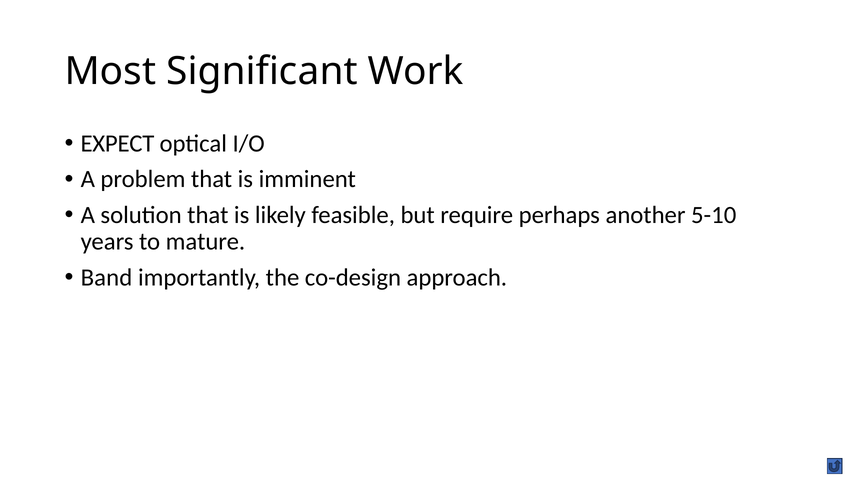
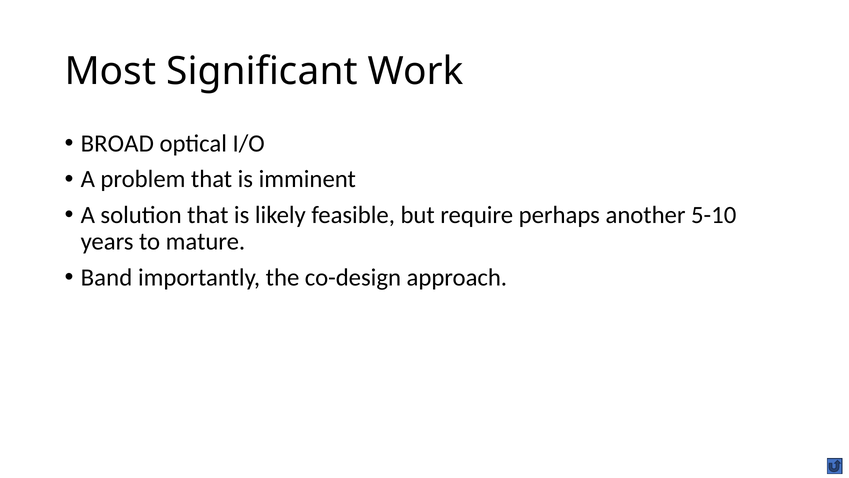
EXPECT: EXPECT -> BROAD
